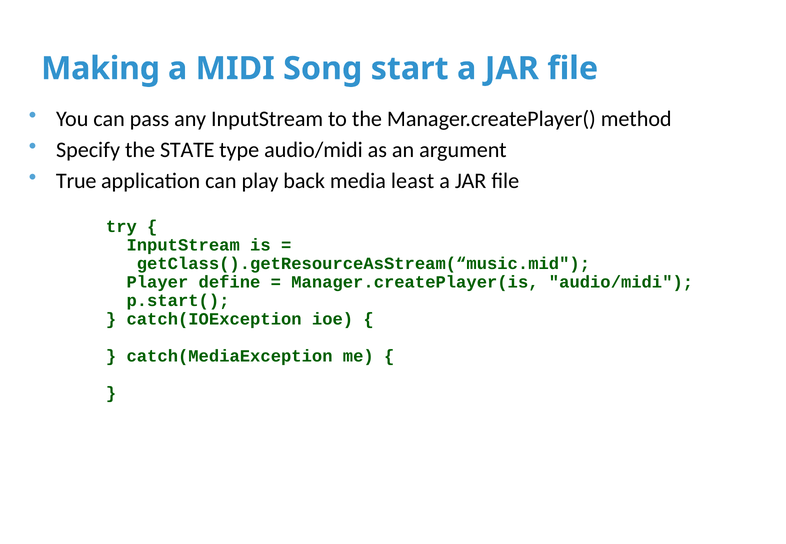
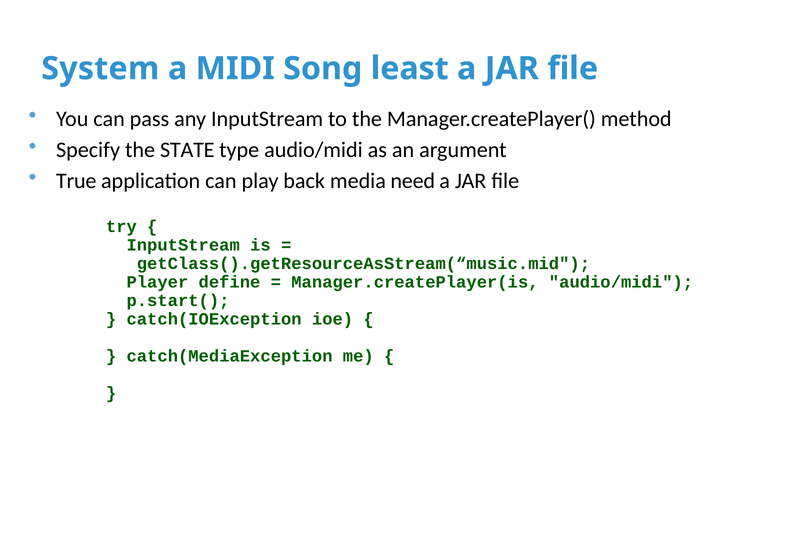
Making: Making -> System
start: start -> least
least: least -> need
